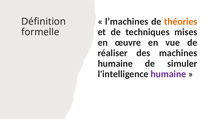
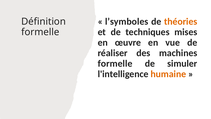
l’machines: l’machines -> l’symboles
humaine at (115, 63): humaine -> formelle
humaine at (168, 74) colour: purple -> orange
